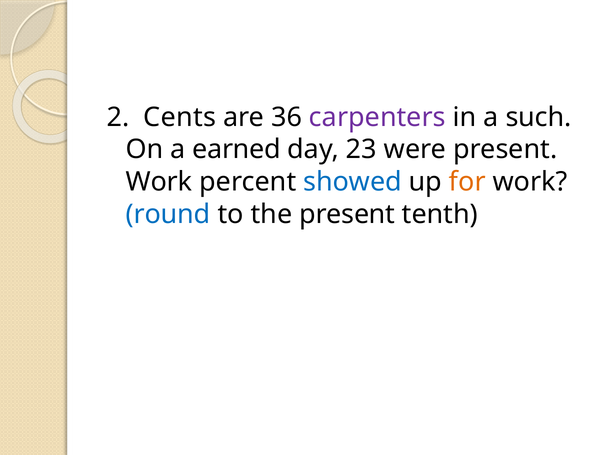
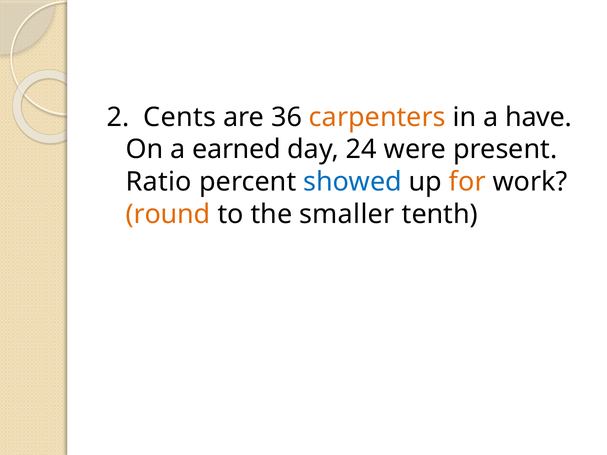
carpenters colour: purple -> orange
such: such -> have
23: 23 -> 24
Work at (159, 182): Work -> Ratio
round colour: blue -> orange
the present: present -> smaller
